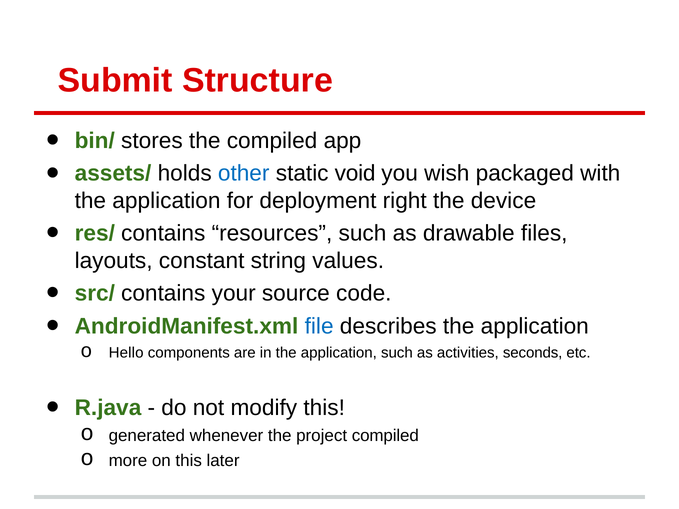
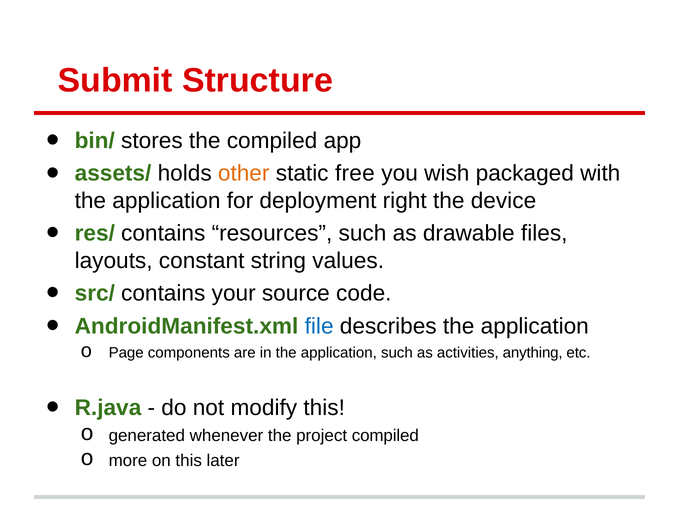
other colour: blue -> orange
void: void -> free
Hello: Hello -> Page
seconds: seconds -> anything
